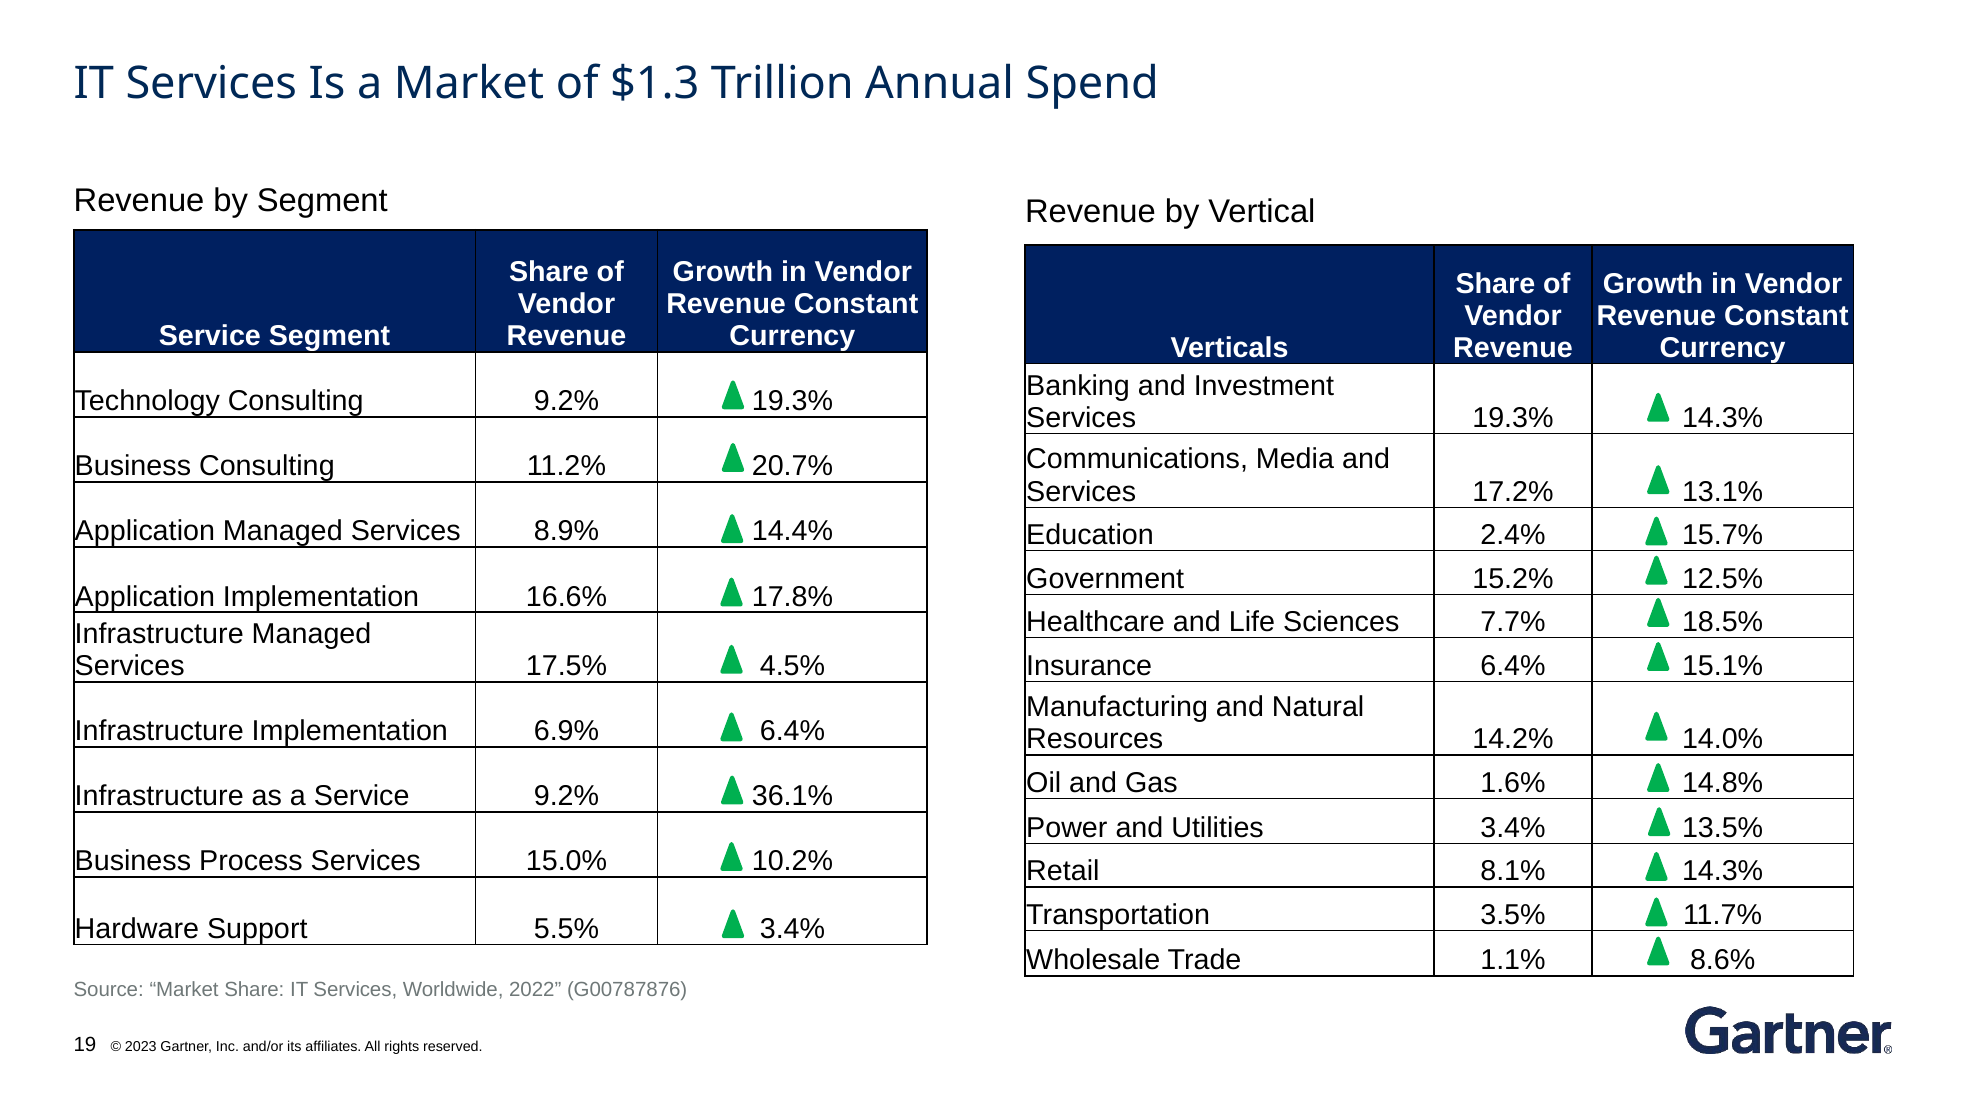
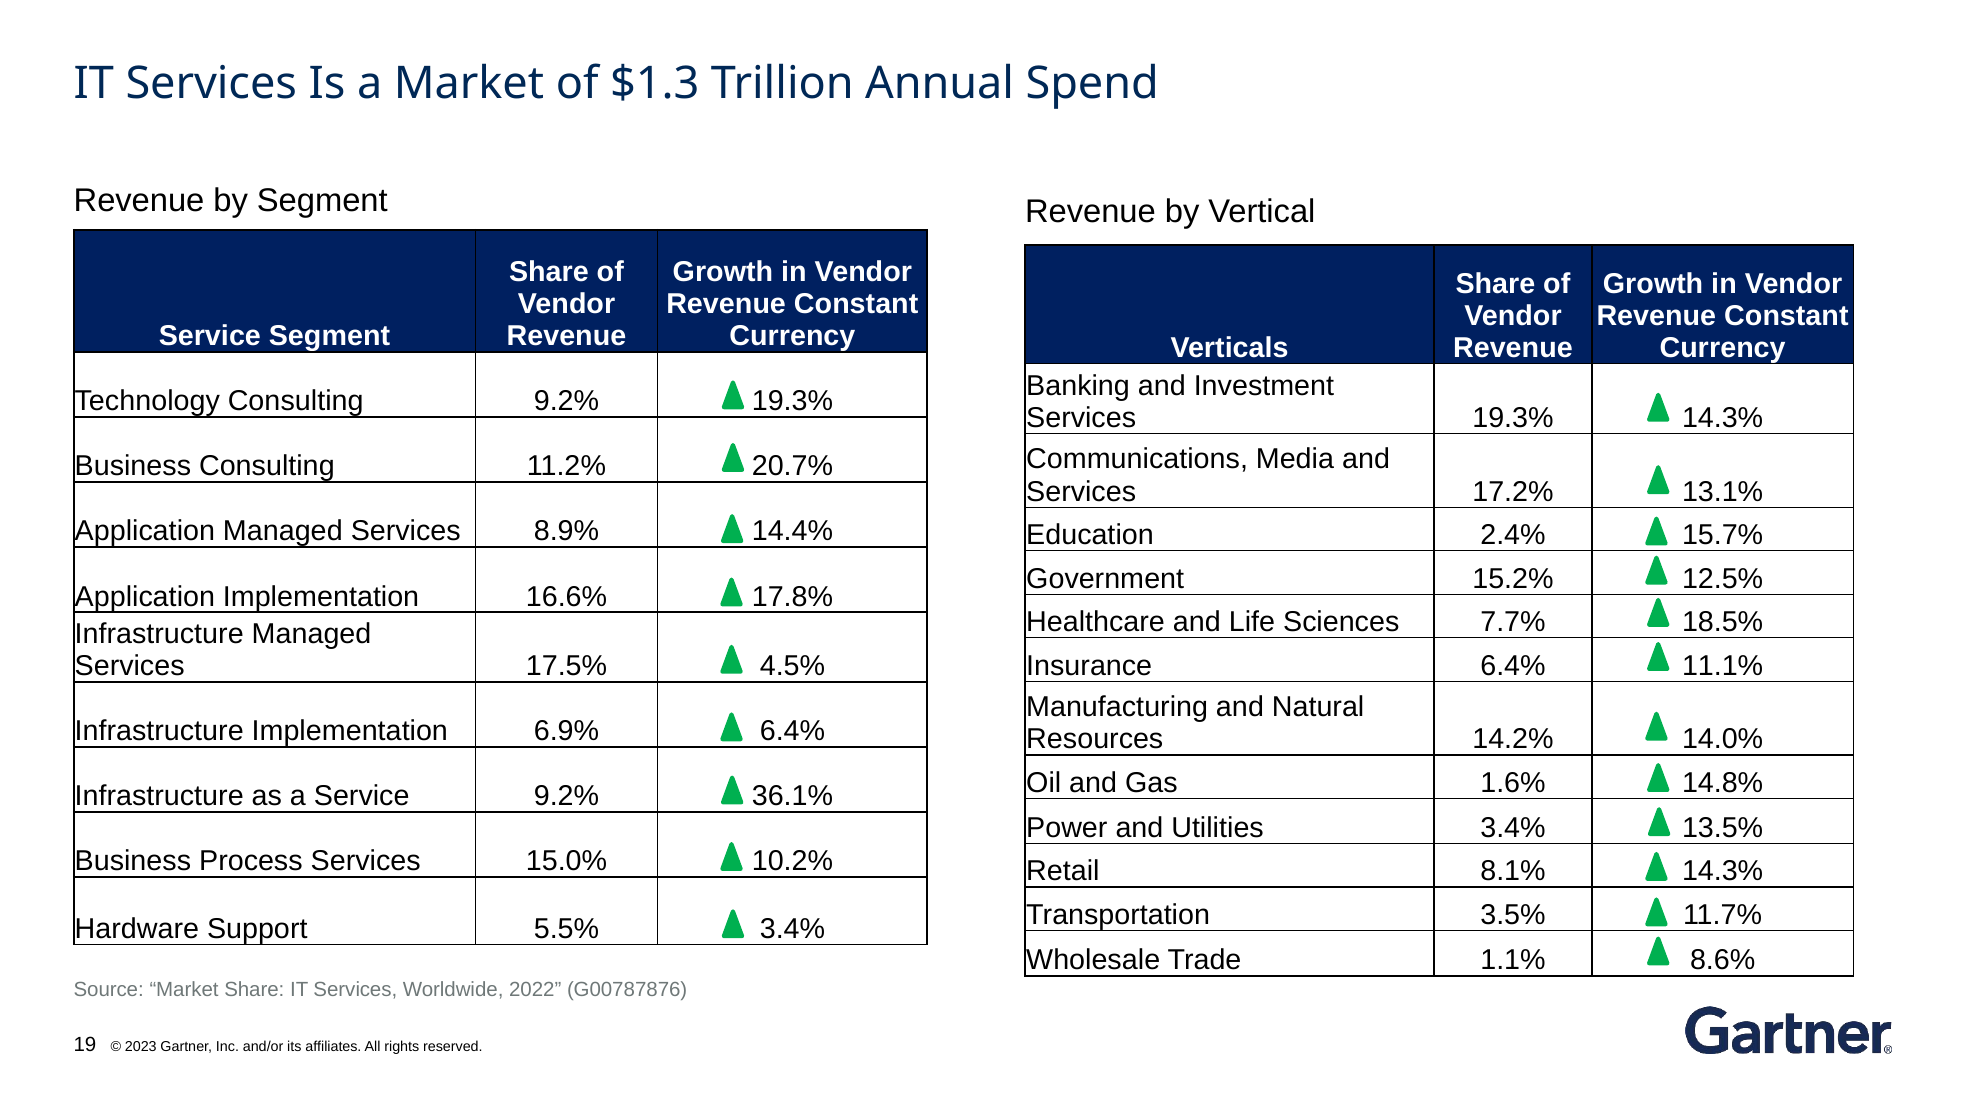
15.1%: 15.1% -> 11.1%
